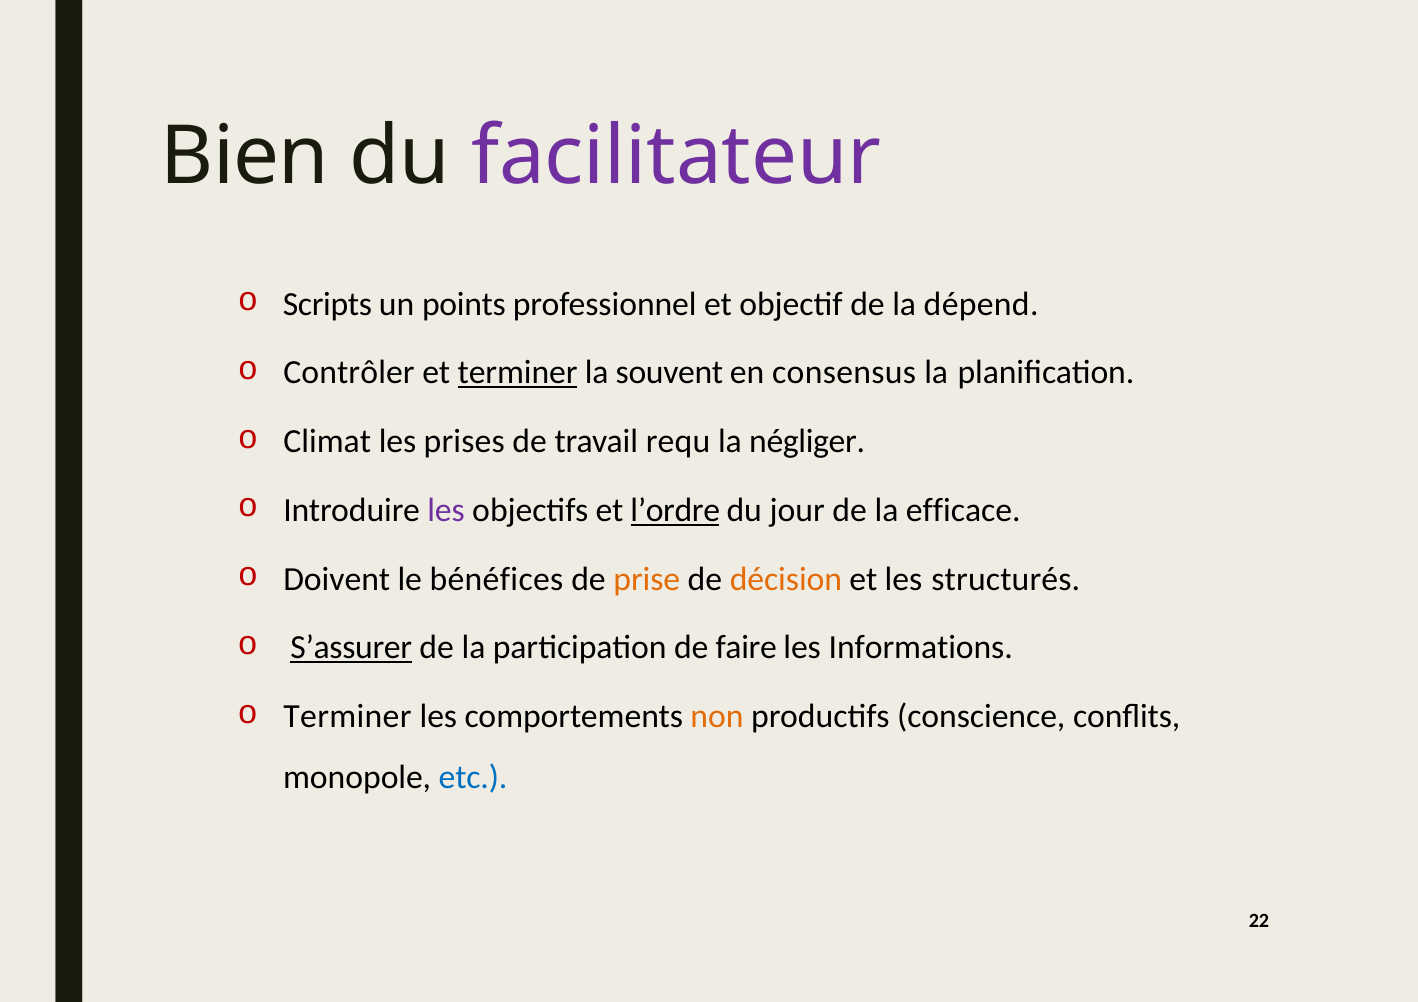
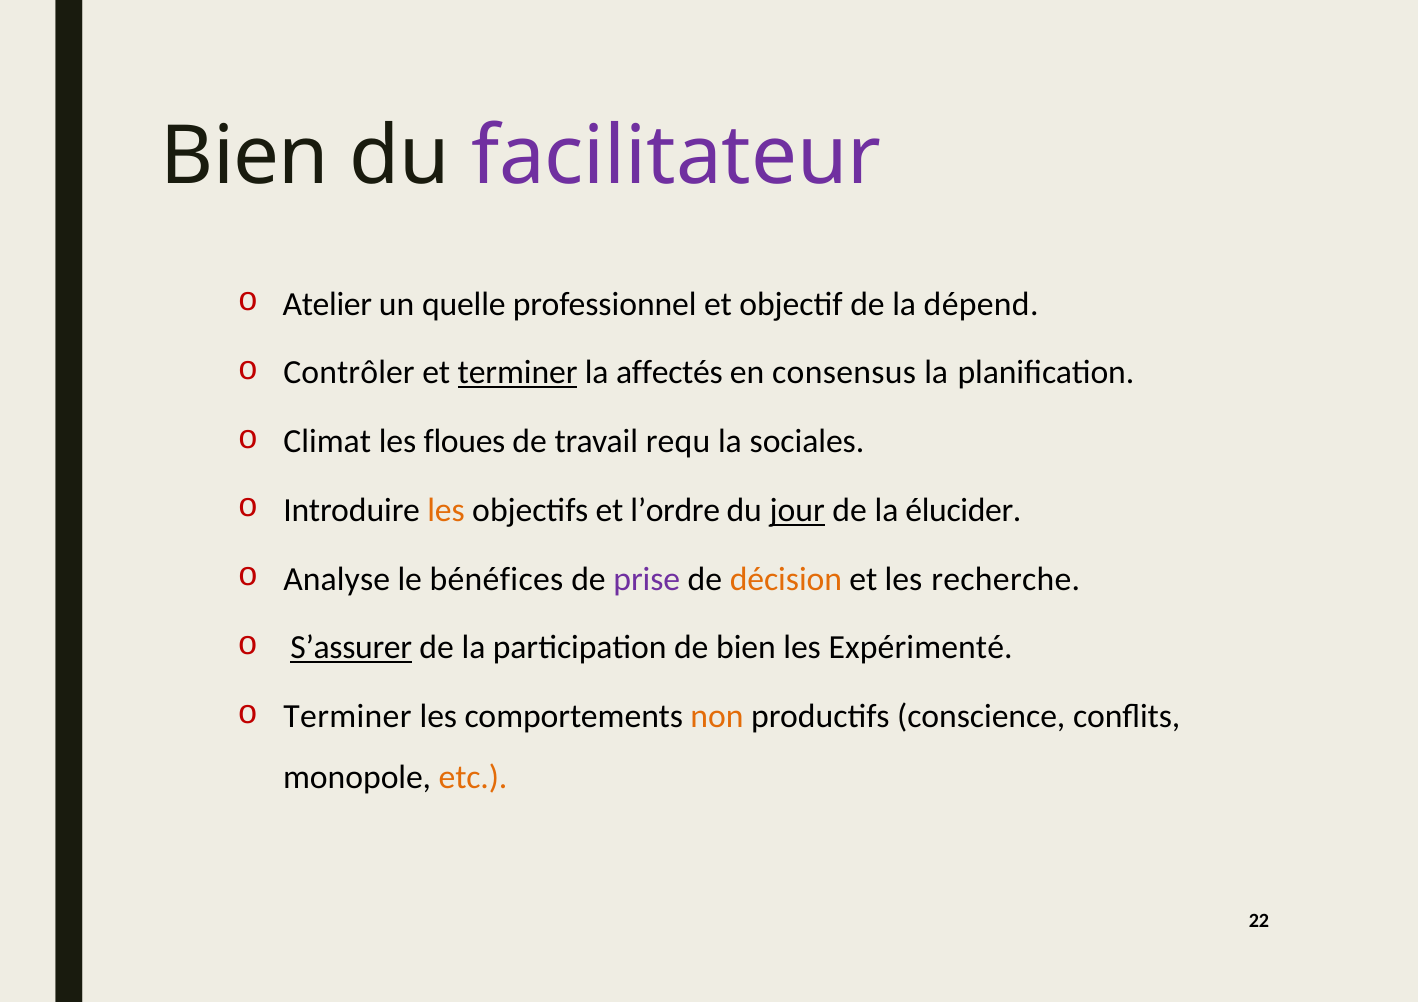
Scripts: Scripts -> Atelier
points: points -> quelle
souvent: souvent -> affectés
prises: prises -> floues
négliger: négliger -> sociales
les at (446, 510) colour: purple -> orange
l’ordre underline: present -> none
jour underline: none -> present
efficace: efficace -> élucider
Doivent: Doivent -> Analyse
prise colour: orange -> purple
structurés: structurés -> recherche
de faire: faire -> bien
Informations: Informations -> Expérimenté
etc colour: blue -> orange
